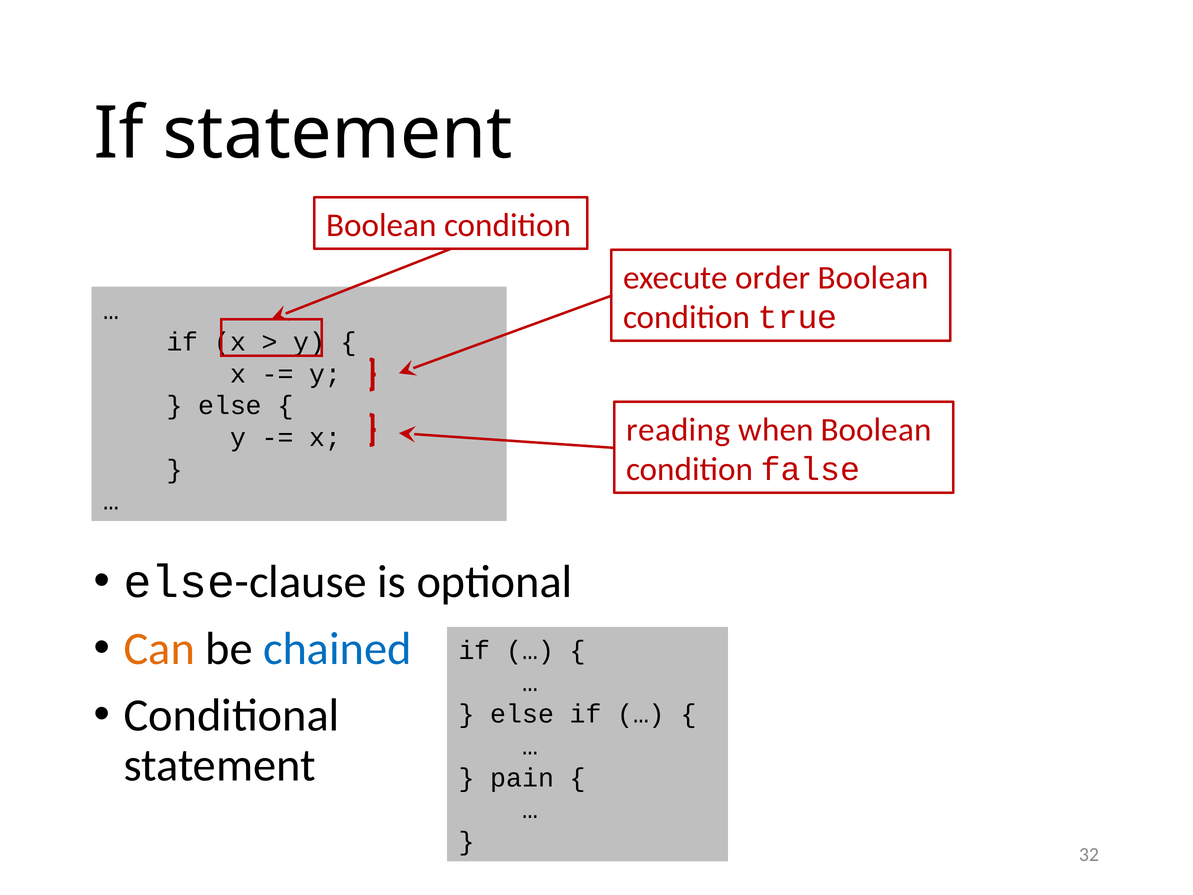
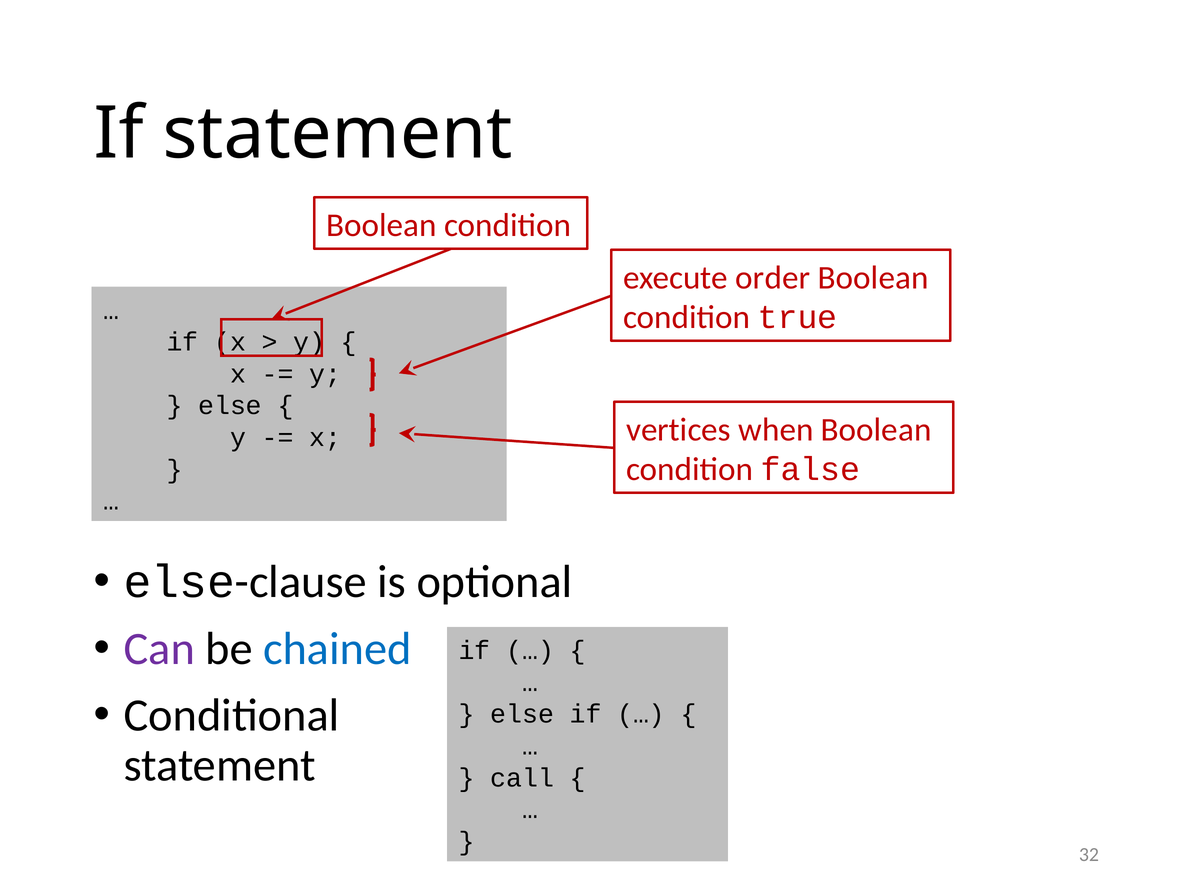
reading: reading -> vertices
Can colour: orange -> purple
pain: pain -> call
